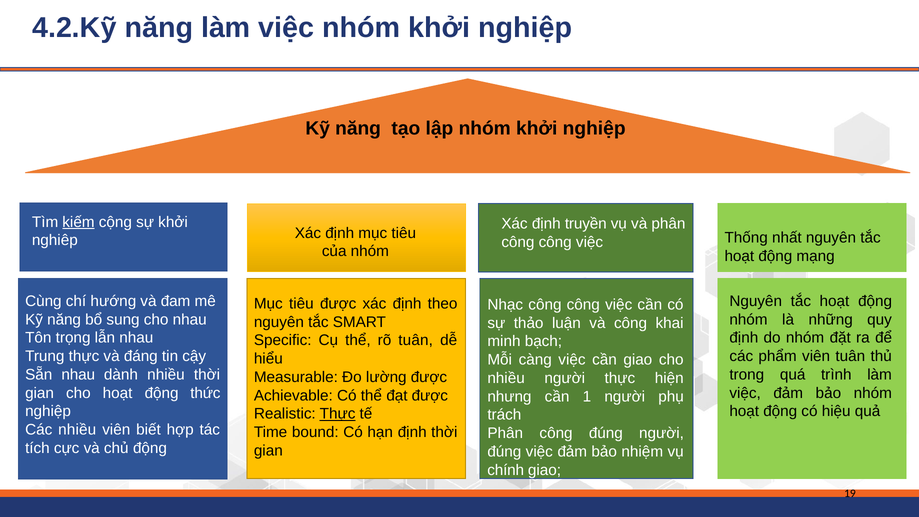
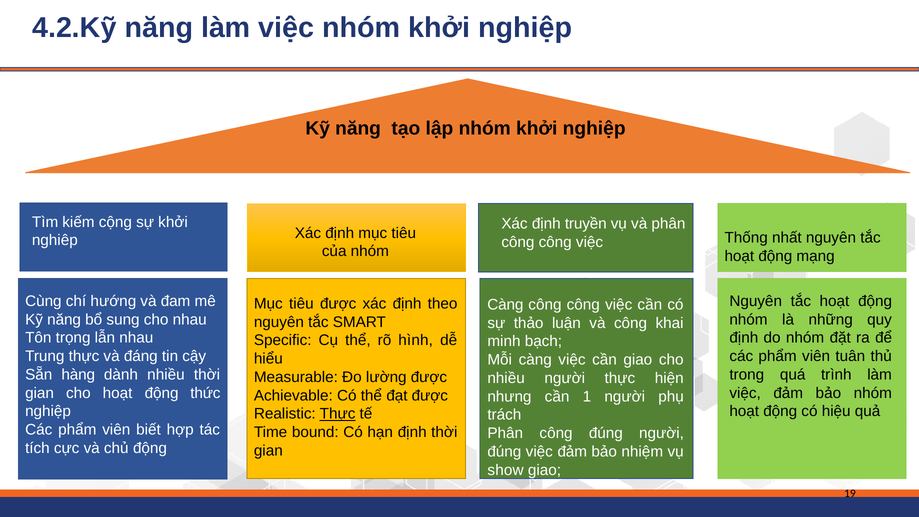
kiếm underline: present -> none
Nhạc at (505, 305): Nhạc -> Càng
rõ tuân: tuân -> hình
Sẵn nhau: nhau -> hàng
nhiều at (77, 430): nhiều -> phẩm
chính: chính -> show
